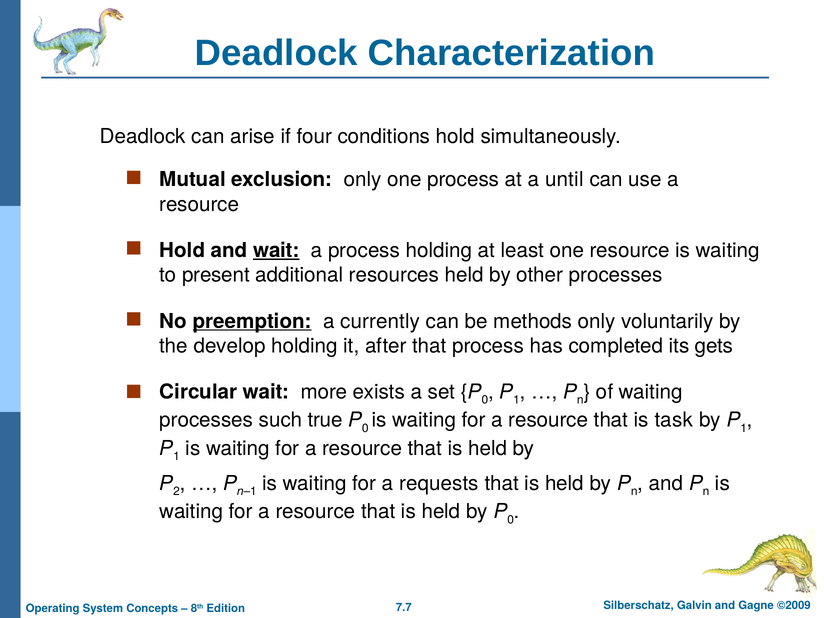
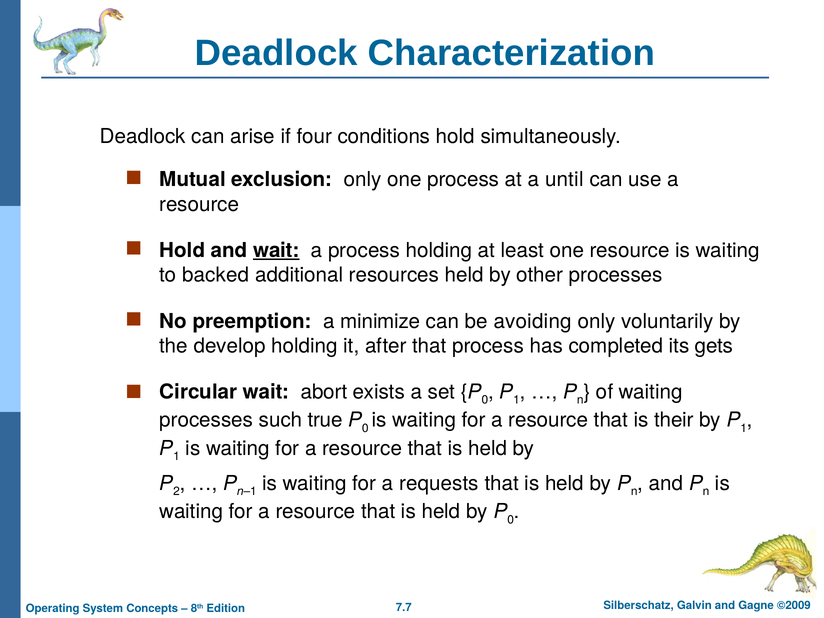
present: present -> backed
preemption underline: present -> none
currently: currently -> minimize
methods: methods -> avoiding
more: more -> abort
task: task -> their
